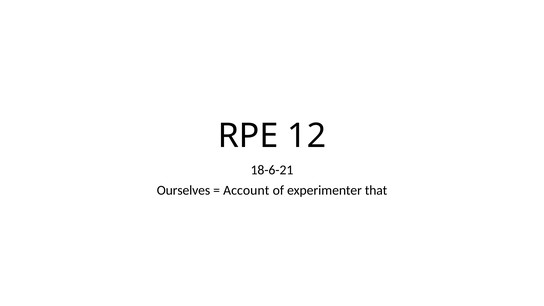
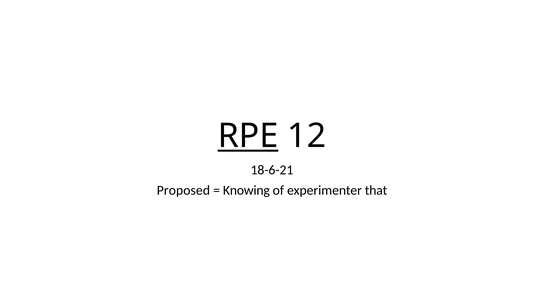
RPE underline: none -> present
Ourselves: Ourselves -> Proposed
Account: Account -> Knowing
